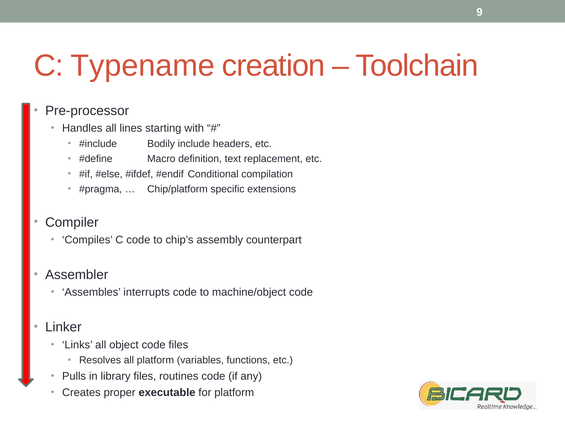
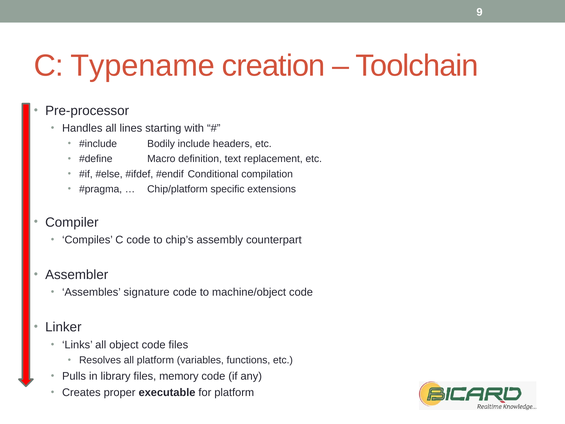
interrupts: interrupts -> signature
routines: routines -> memory
